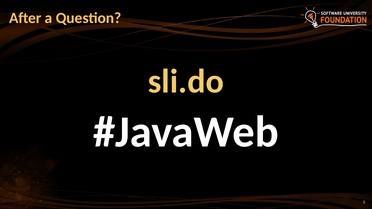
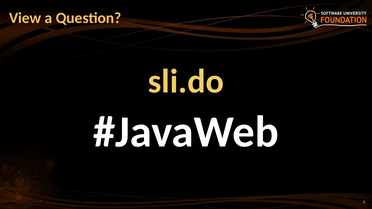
After: After -> View
